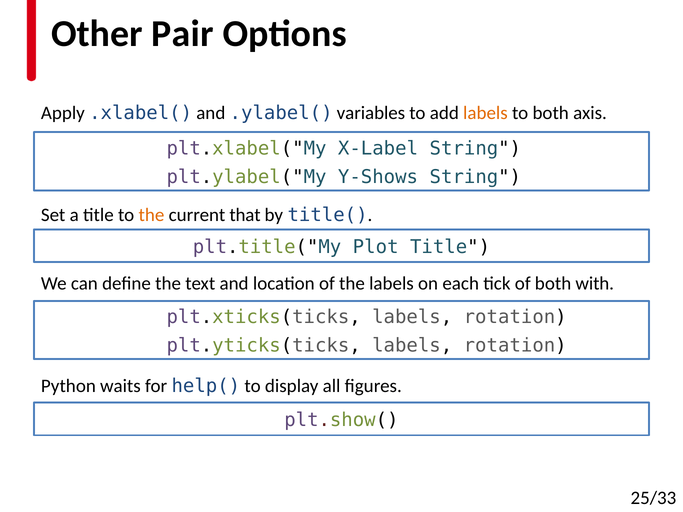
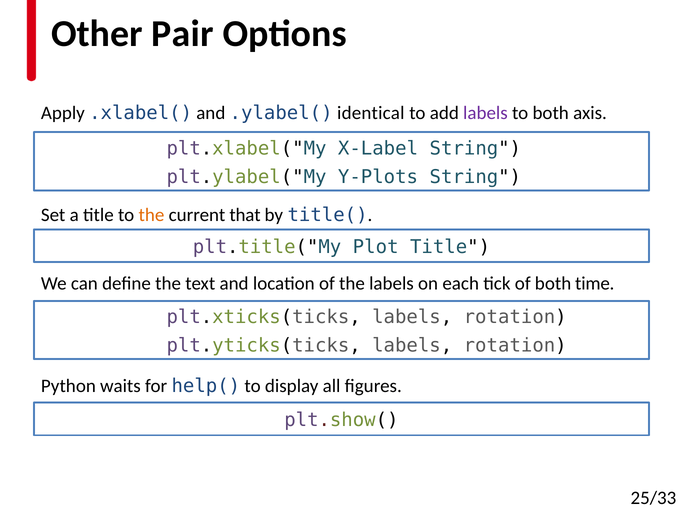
variables: variables -> identical
labels at (485, 113) colour: orange -> purple
Y-Shows: Y-Shows -> Y-Plots
with: with -> time
